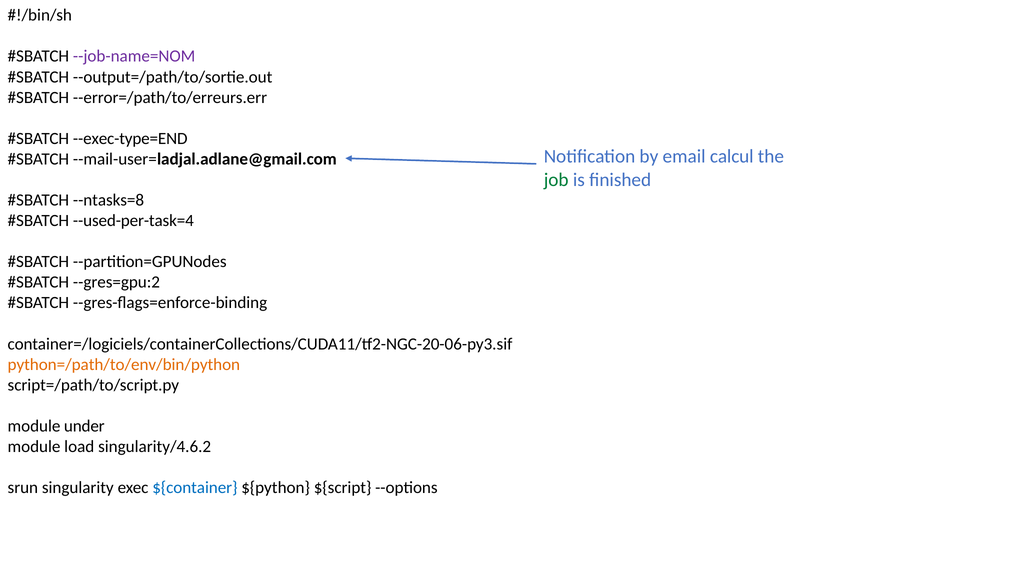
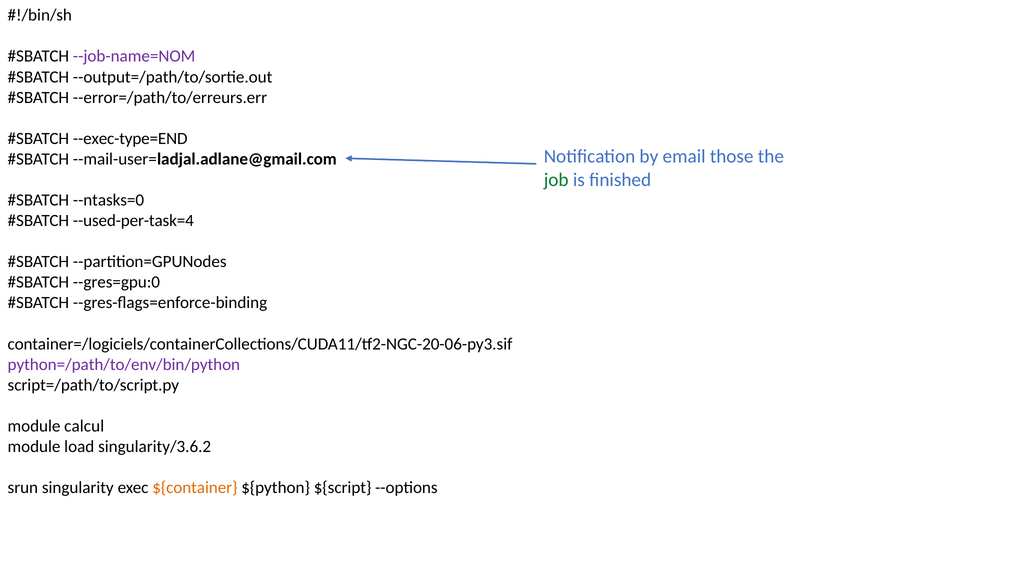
calcul: calcul -> those
--ntasks=8: --ntasks=8 -> --ntasks=0
--gres=gpu:2: --gres=gpu:2 -> --gres=gpu:0
python=/path/to/env/bin/python colour: orange -> purple
under: under -> calcul
singularity/4.6.2: singularity/4.6.2 -> singularity/3.6.2
${container colour: blue -> orange
